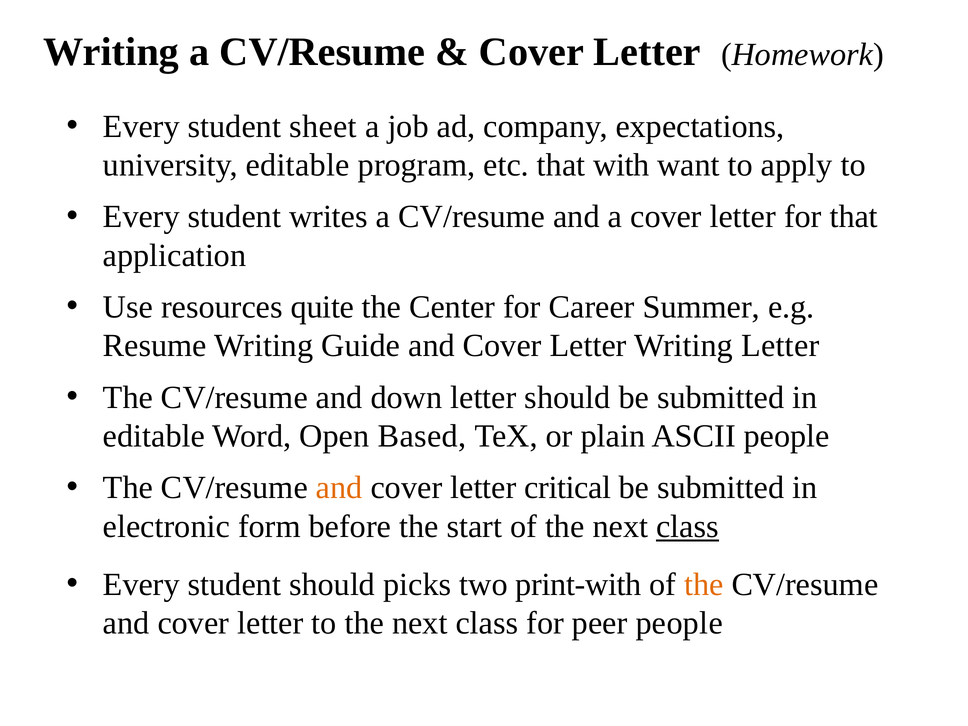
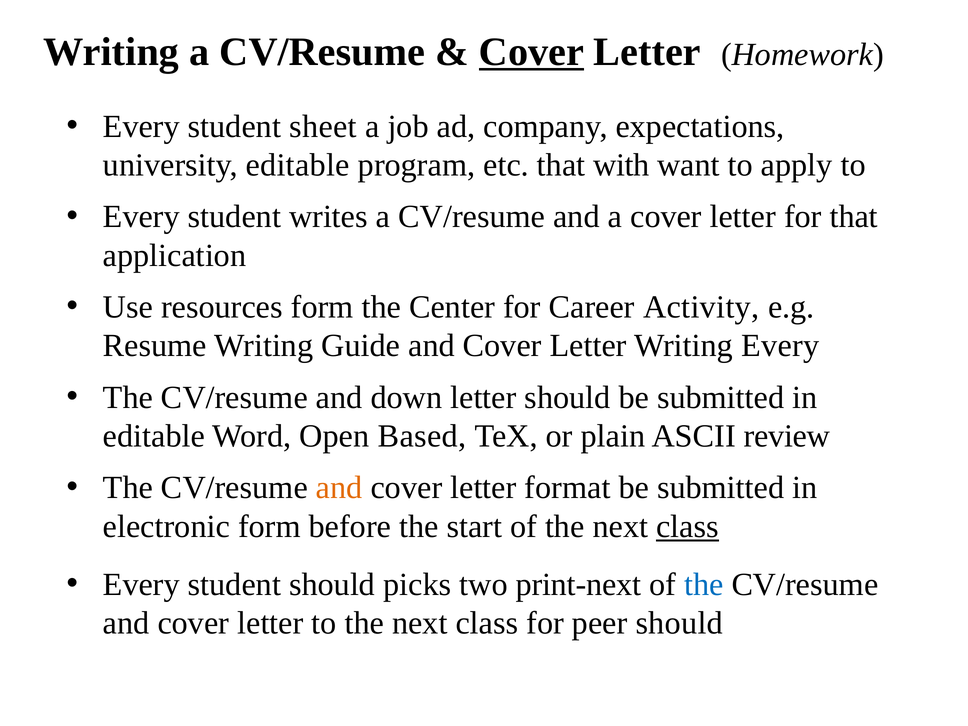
Cover at (532, 52) underline: none -> present
resources quite: quite -> form
Summer: Summer -> Activity
Writing Letter: Letter -> Every
ASCII people: people -> review
critical: critical -> format
print-with: print-with -> print-next
the at (704, 585) colour: orange -> blue
peer people: people -> should
